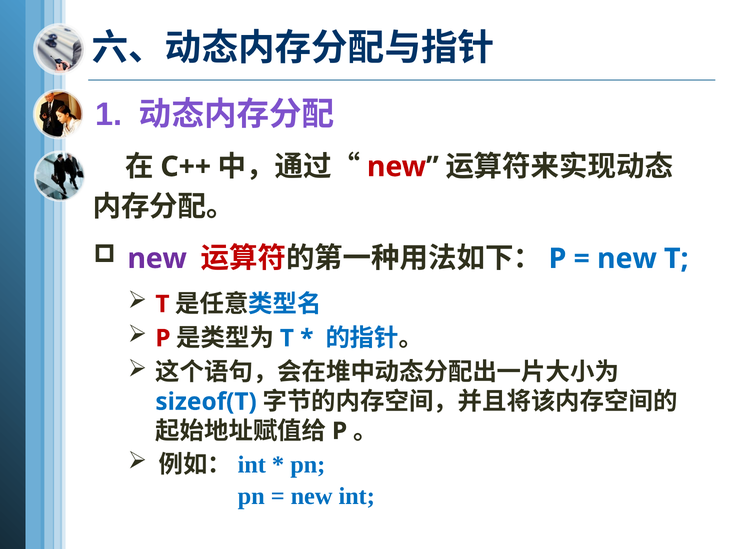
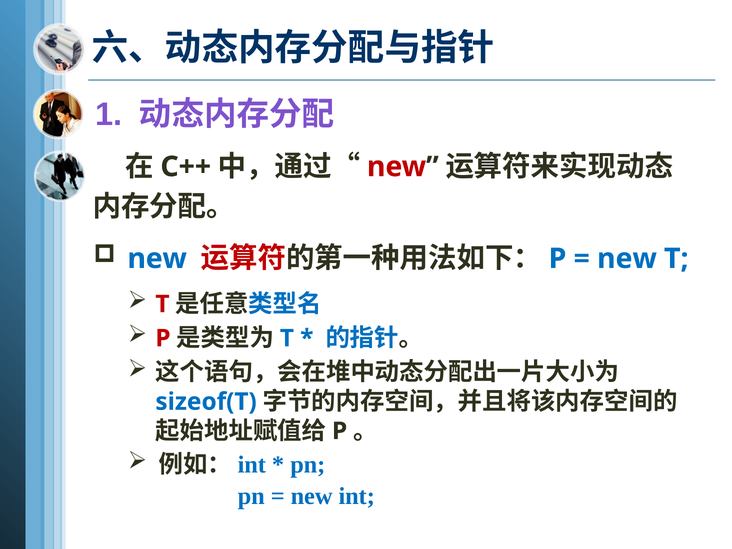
new at (157, 259) colour: purple -> blue
